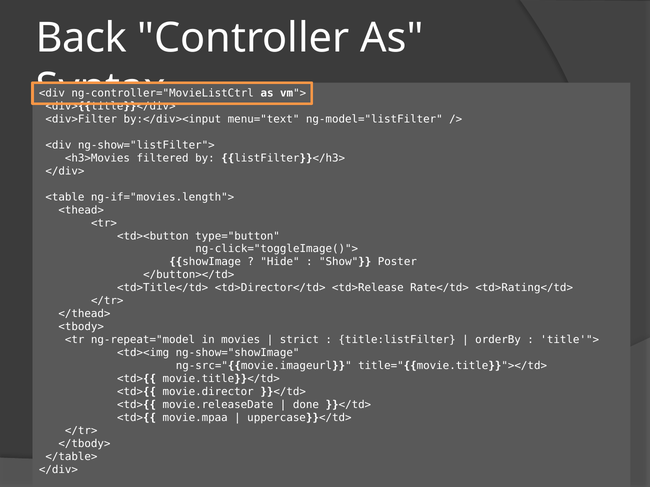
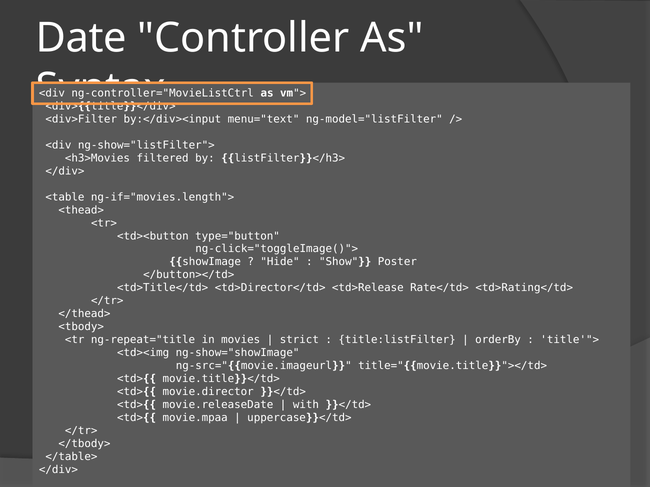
Back: Back -> Date
ng-repeat="model: ng-repeat="model -> ng-repeat="title
done: done -> with
